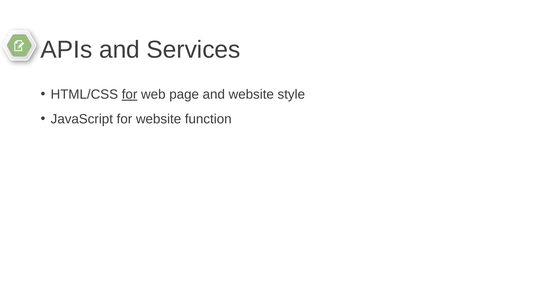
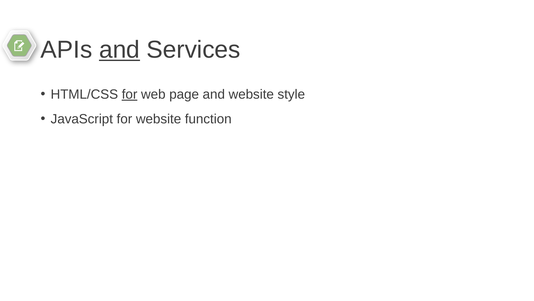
and at (119, 50) underline: none -> present
